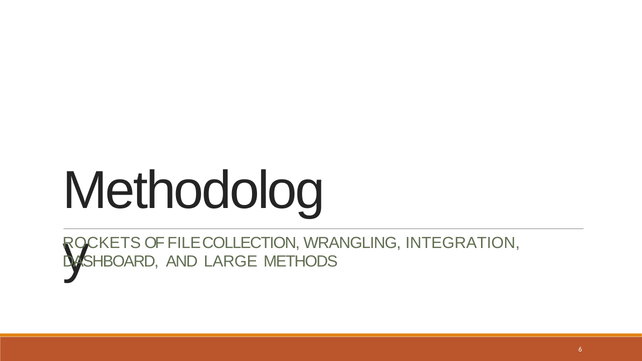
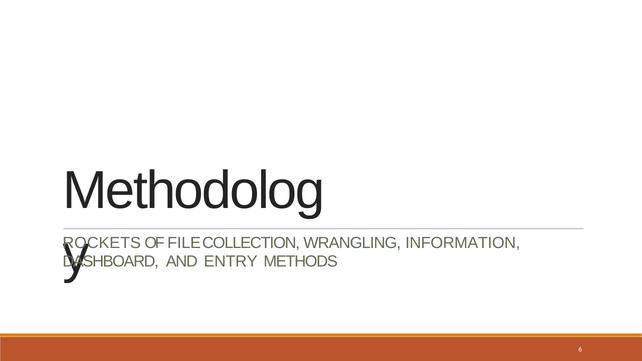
INTEGRATION: INTEGRATION -> INFORMATION
LARGE: LARGE -> ENTRY
